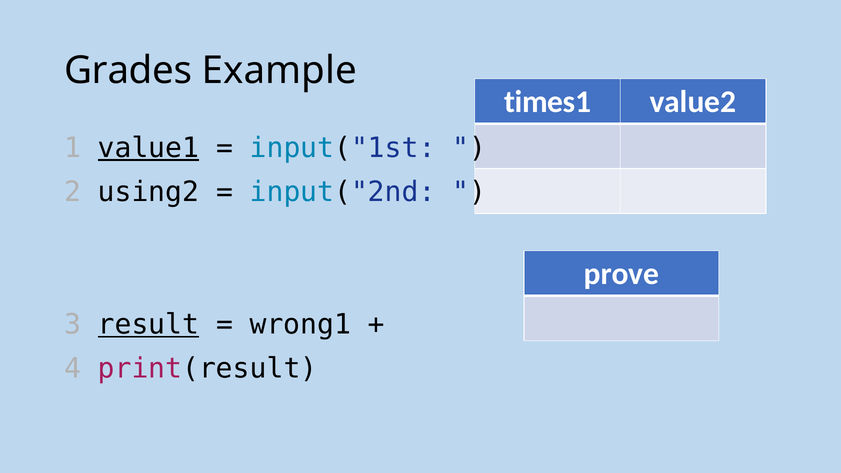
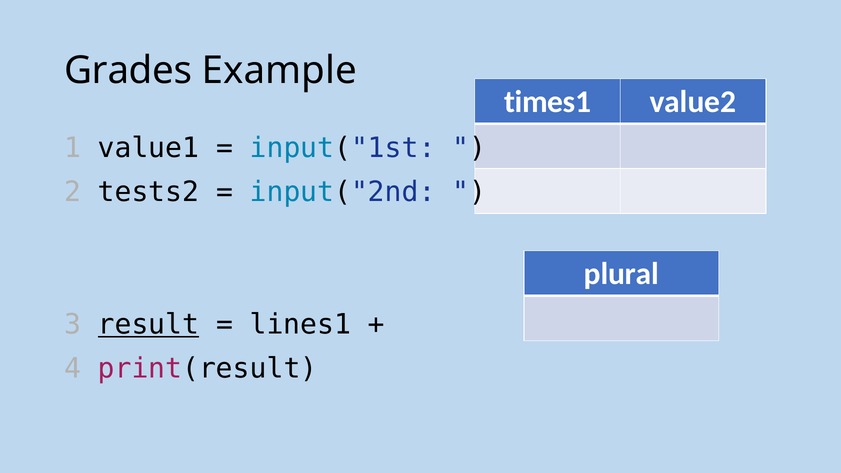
value1 underline: present -> none
using2: using2 -> tests2
prove: prove -> plural
wrong1: wrong1 -> lines1
